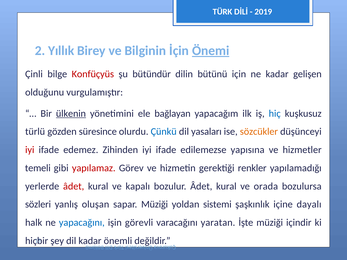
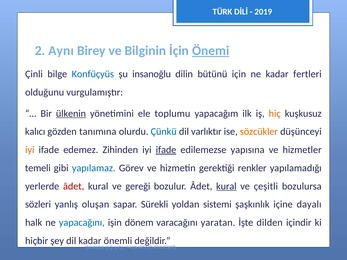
Yıllık: Yıllık -> Aynı
Konfüçyüs colour: red -> blue
bütündür: bütündür -> insanoğlu
gelişen: gelişen -> fertleri
bağlayan: bağlayan -> toplumu
hiç colour: blue -> orange
türlü: türlü -> kalıcı
süresince: süresince -> tanımına
yasaları: yasaları -> varlıktır
iyi at (30, 150) colour: red -> orange
ifade at (166, 150) underline: none -> present
yapılamaz colour: red -> blue
kapalı: kapalı -> gereği
kural at (226, 186) underline: none -> present
orada: orada -> çeşitli
sapar Müziği: Müziği -> Sürekli
görevli: görevli -> dönem
İşte müziği: müziği -> dilden
